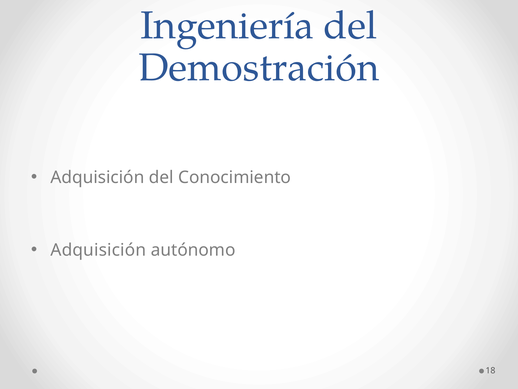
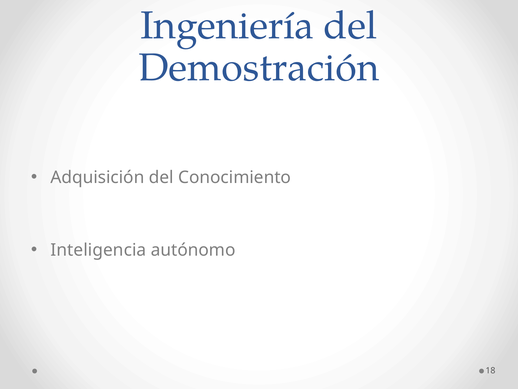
Adquisición at (98, 250): Adquisición -> Inteligencia
